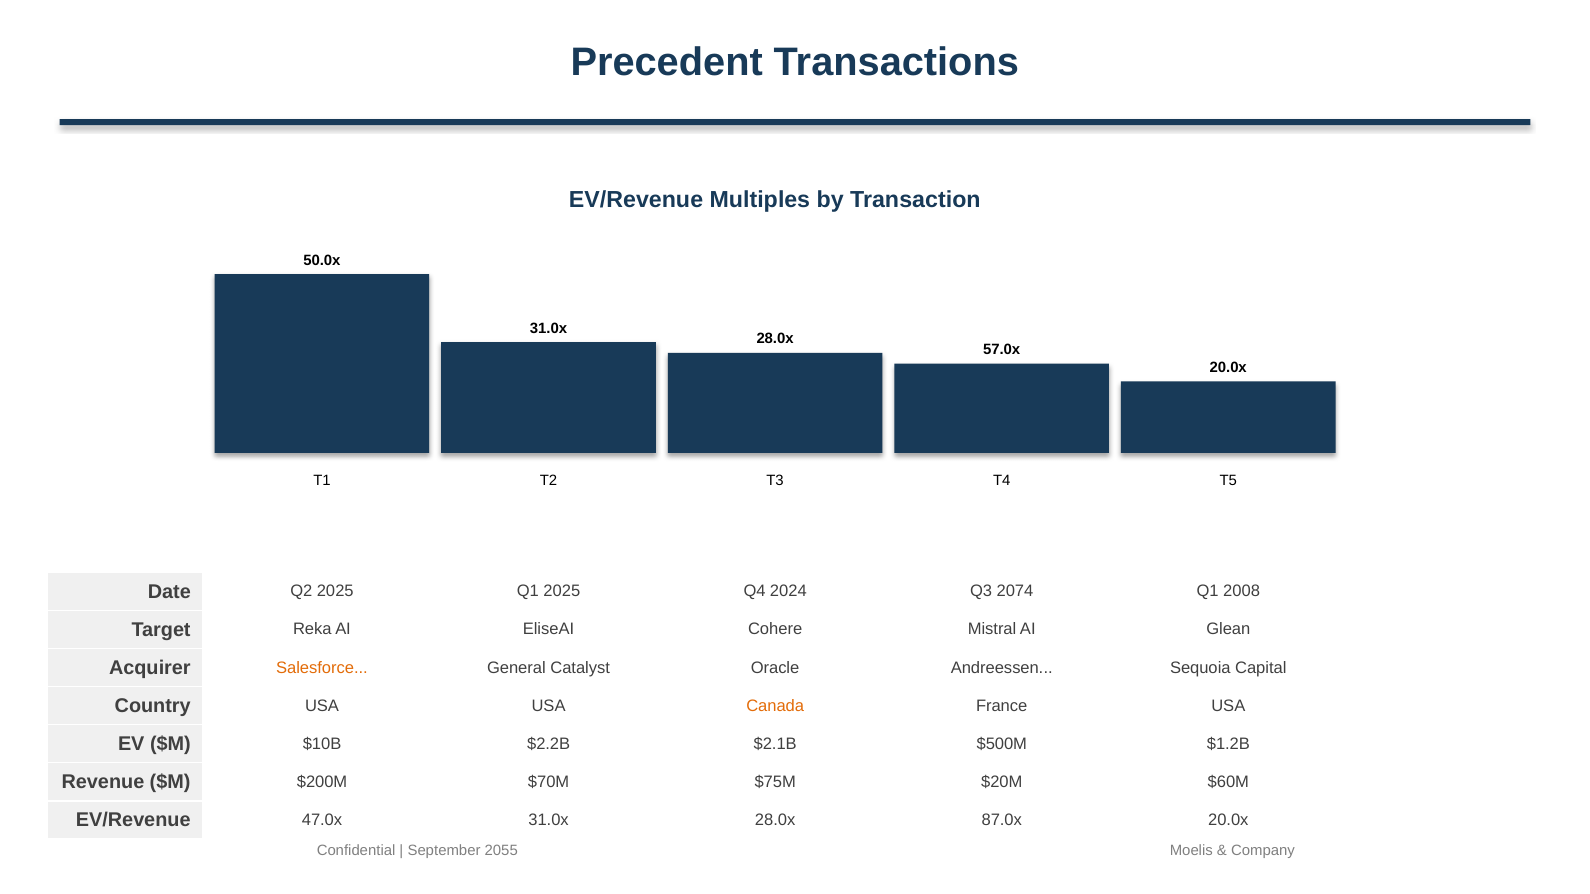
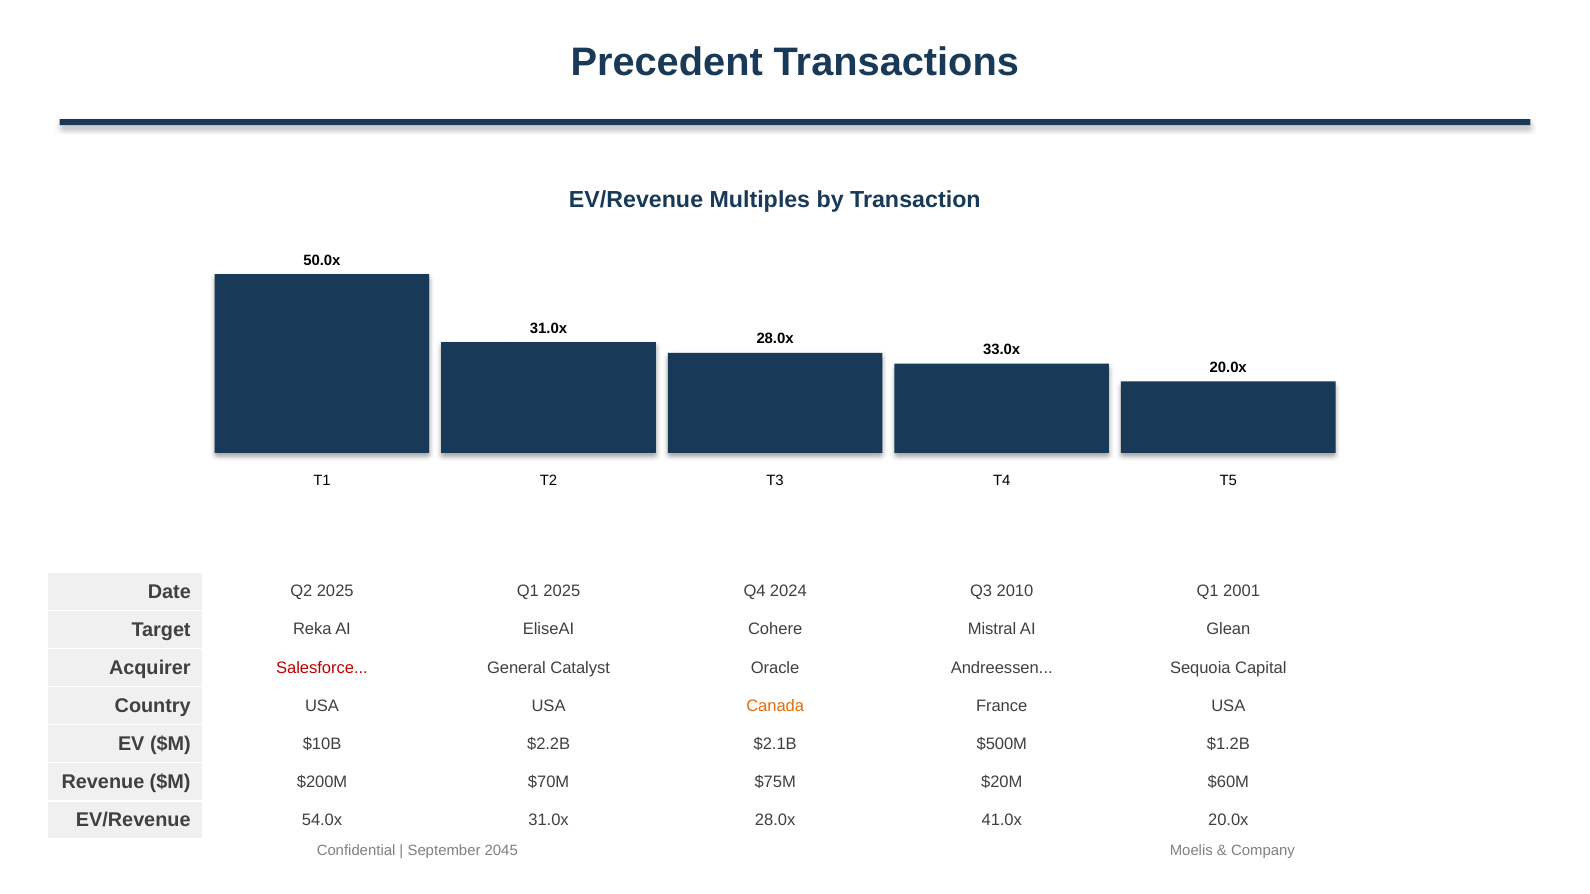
57.0x: 57.0x -> 33.0x
2074: 2074 -> 2010
2008: 2008 -> 2001
Salesforce colour: orange -> red
47.0x: 47.0x -> 54.0x
87.0x: 87.0x -> 41.0x
2055: 2055 -> 2045
